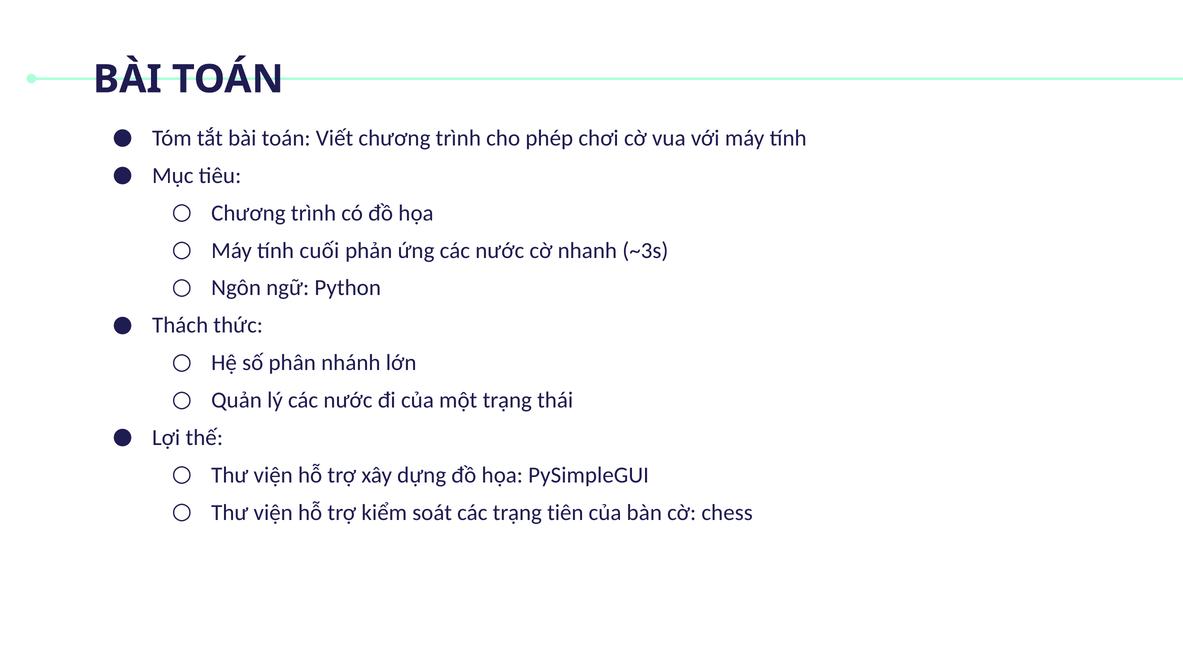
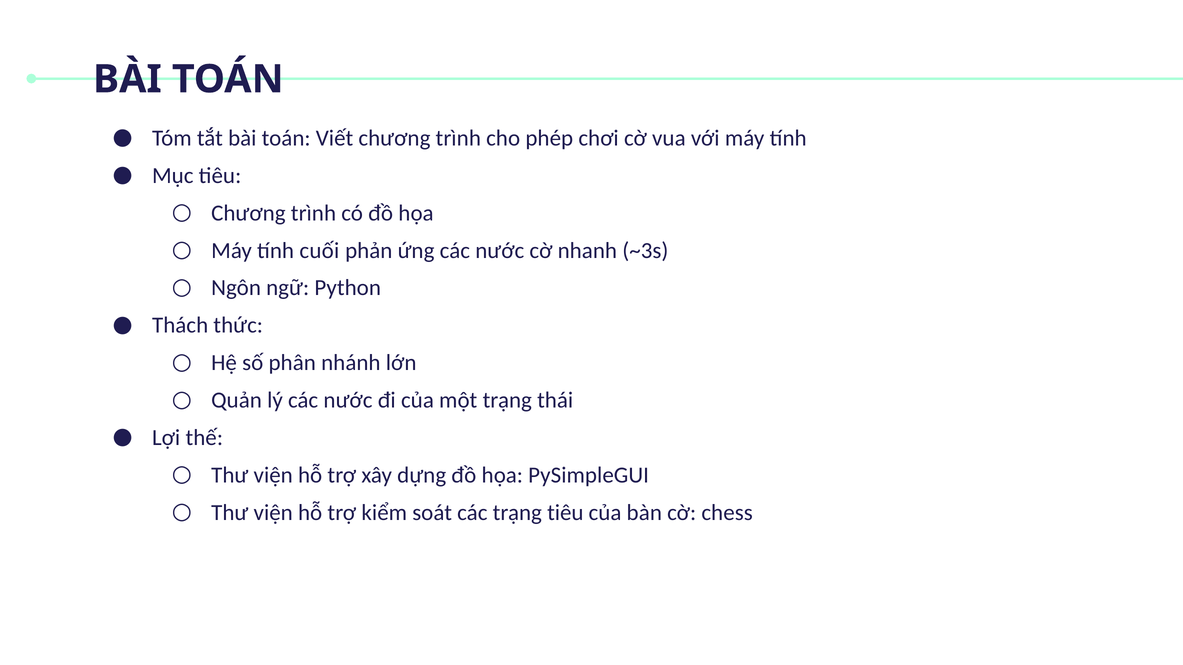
trạng tiên: tiên -> tiêu
